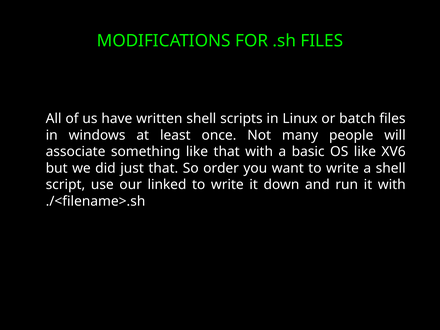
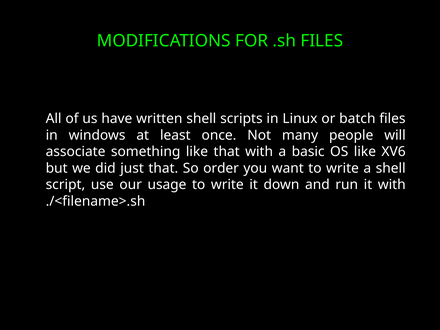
linked: linked -> usage
